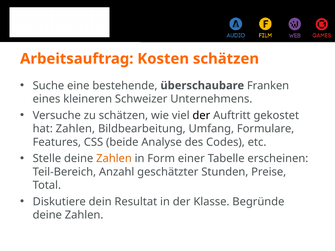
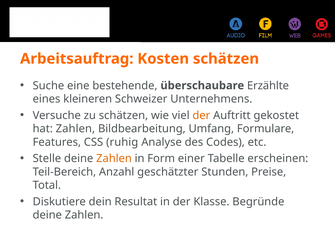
Franken: Franken -> Erzählte
der at (201, 115) colour: black -> orange
beide: beide -> ruhig
